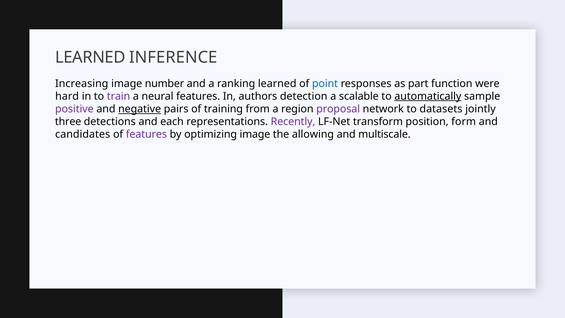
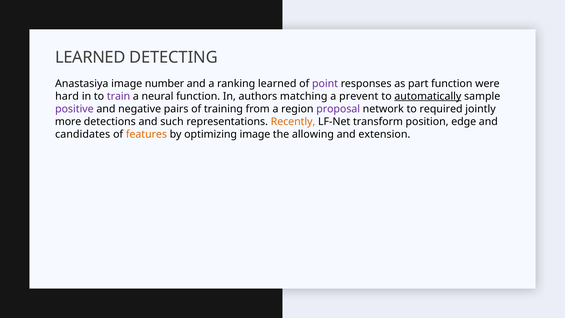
INFERENCE: INFERENCE -> DETECTING
Increasing: Increasing -> Anastasiya
point colour: blue -> purple
neural features: features -> function
detection: detection -> matching
scalable: scalable -> prevent
negative underline: present -> none
datasets: datasets -> required
three: three -> more
each: each -> such
Recently colour: purple -> orange
form: form -> edge
features at (146, 134) colour: purple -> orange
multiscale: multiscale -> extension
